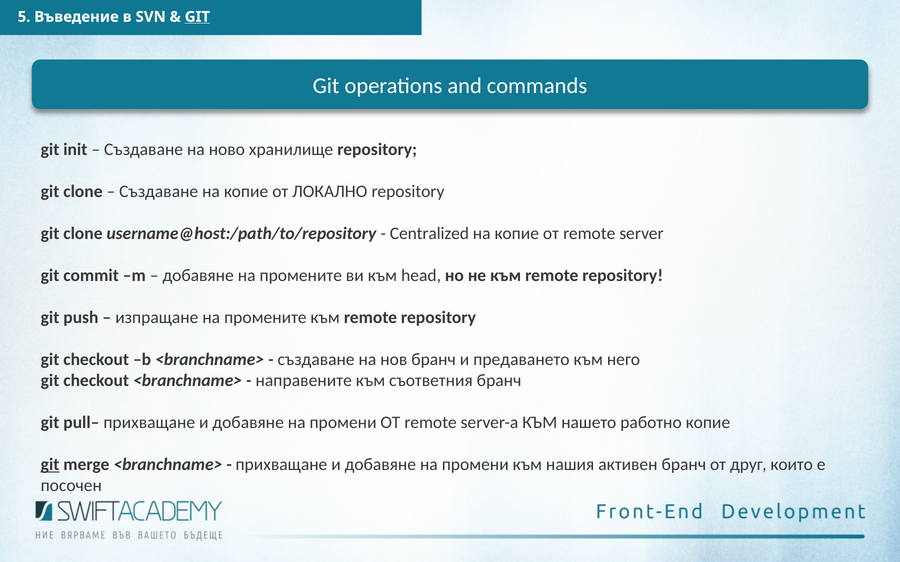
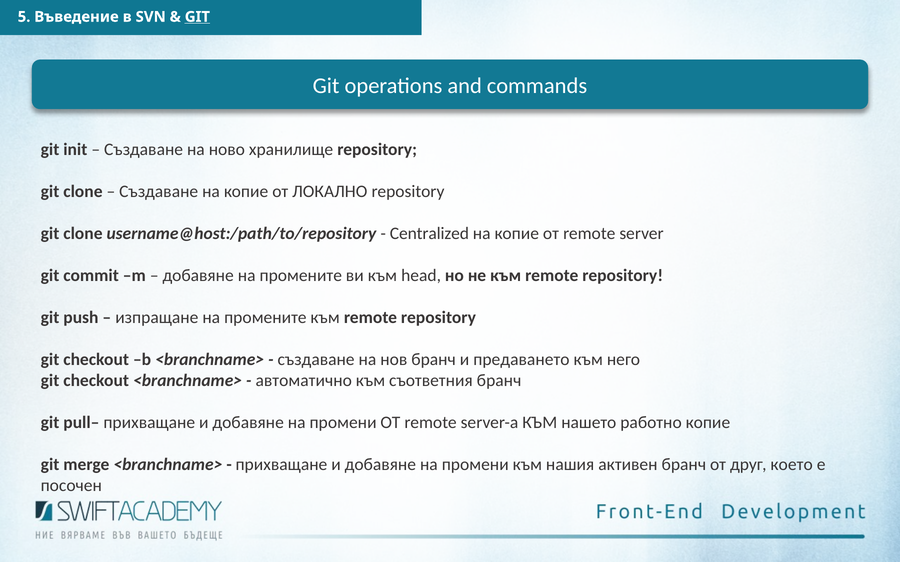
направените: направените -> автоматично
git at (50, 465) underline: present -> none
които: които -> което
